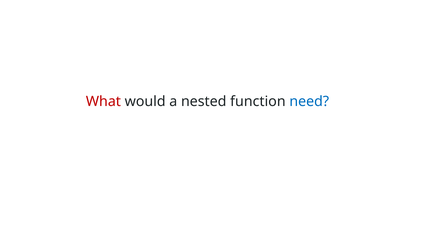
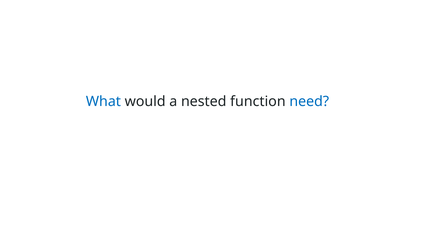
What colour: red -> blue
